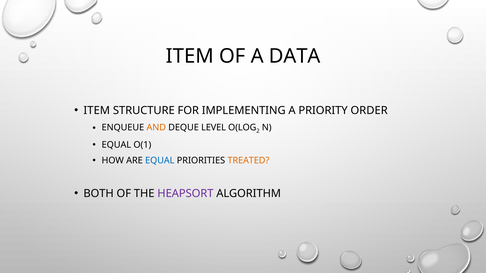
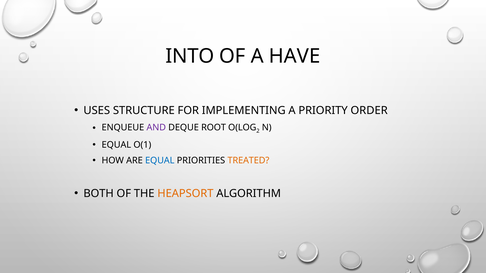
ITEM at (190, 56): ITEM -> INTO
DATA: DATA -> HAVE
ITEM at (97, 111): ITEM -> USES
AND colour: orange -> purple
LEVEL: LEVEL -> ROOT
HEAPSORT colour: purple -> orange
